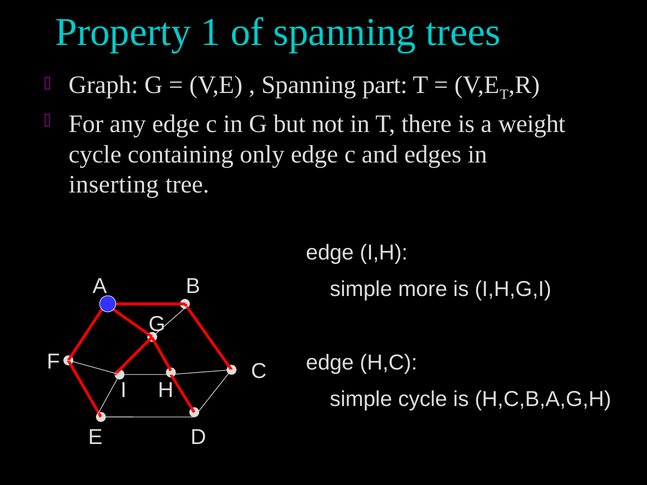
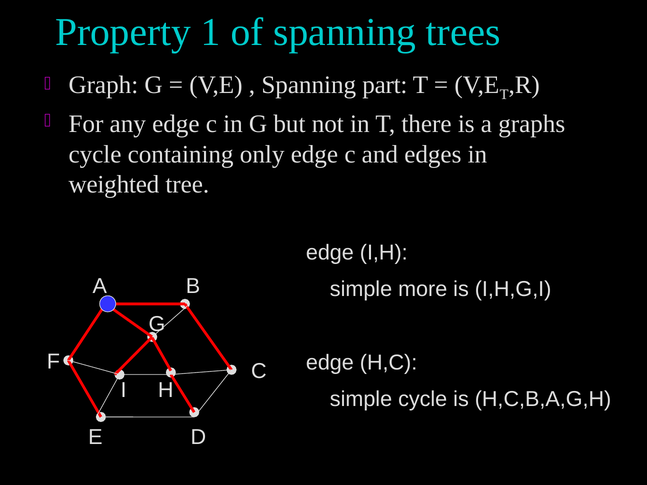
weight: weight -> graphs
inserting: inserting -> weighted
